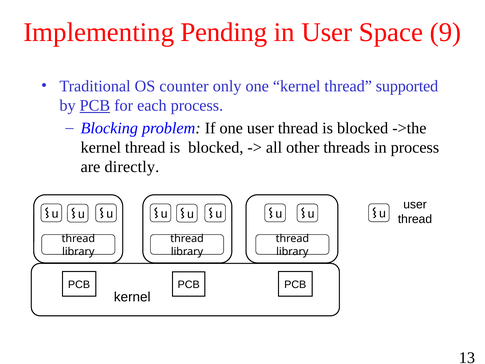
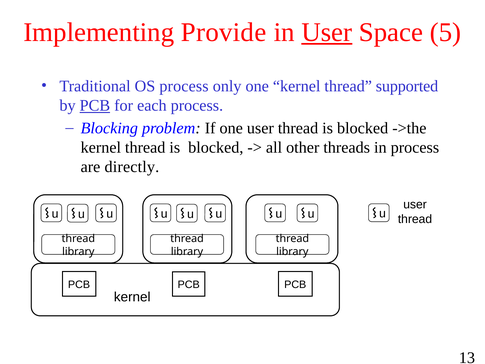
Pending: Pending -> Provide
User at (327, 32) underline: none -> present
9: 9 -> 5
OS counter: counter -> process
